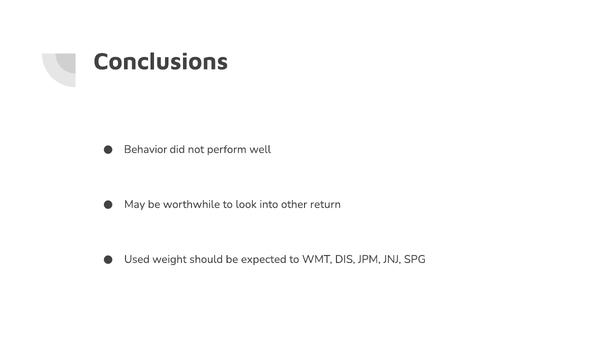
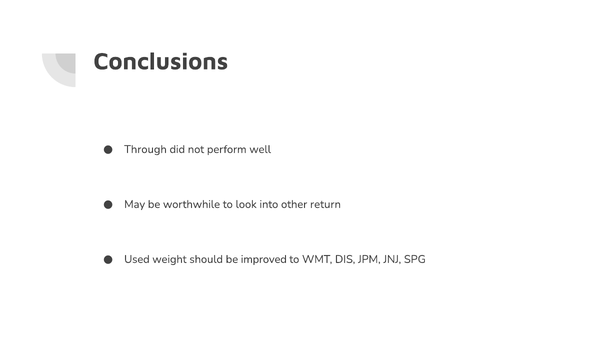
Behavior: Behavior -> Through
expected: expected -> improved
